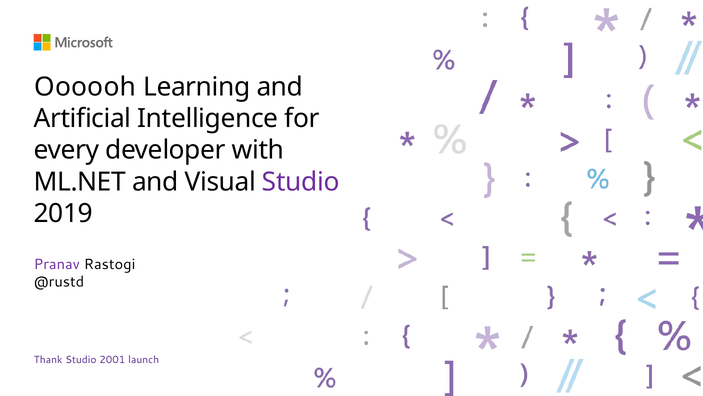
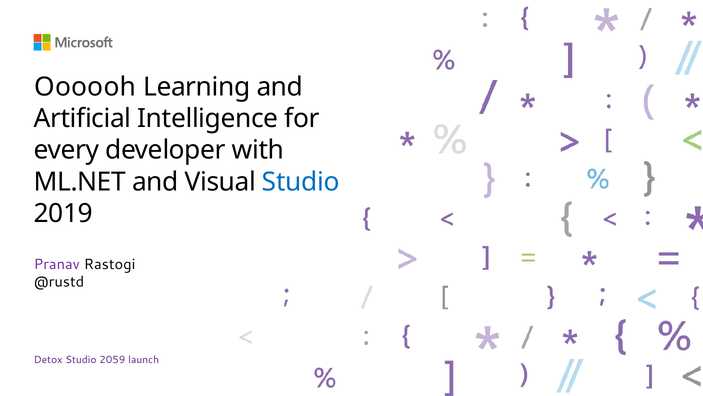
Studio at (301, 182) colour: purple -> blue
Thank: Thank -> Detox
2001: 2001 -> 2059
